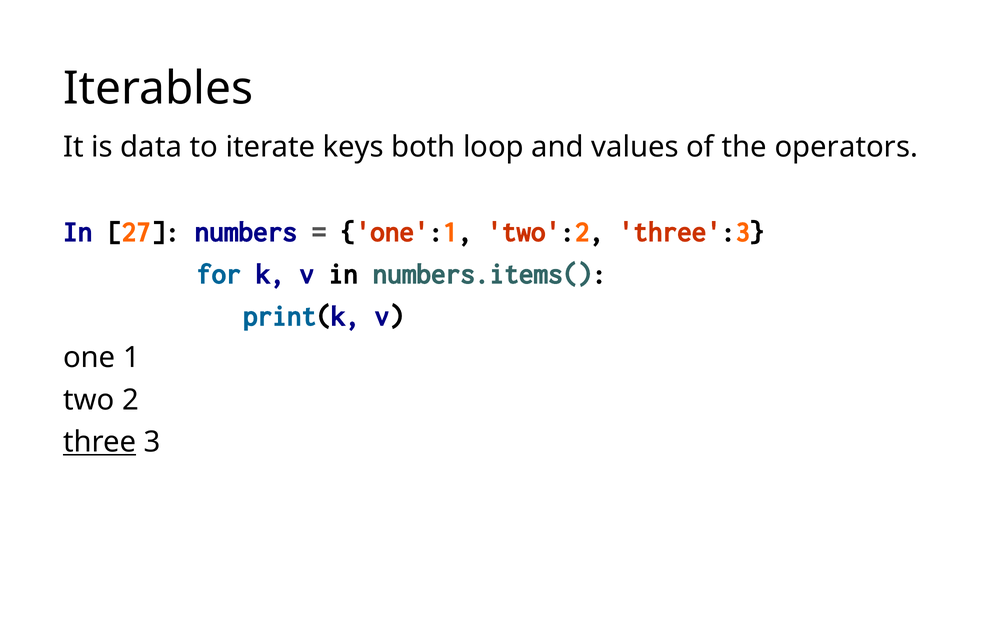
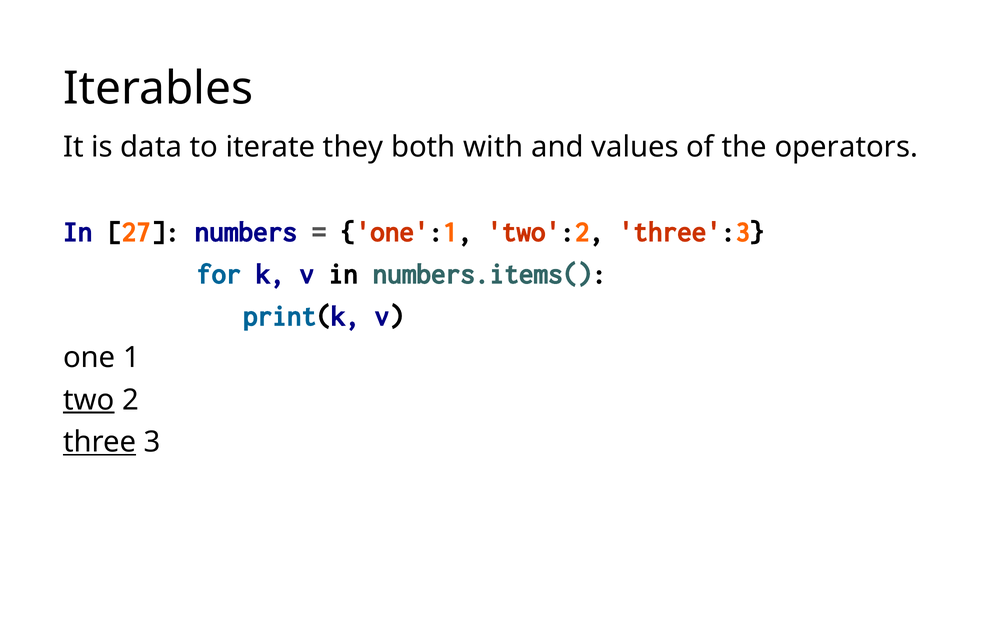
keys: keys -> they
loop: loop -> with
two underline: none -> present
